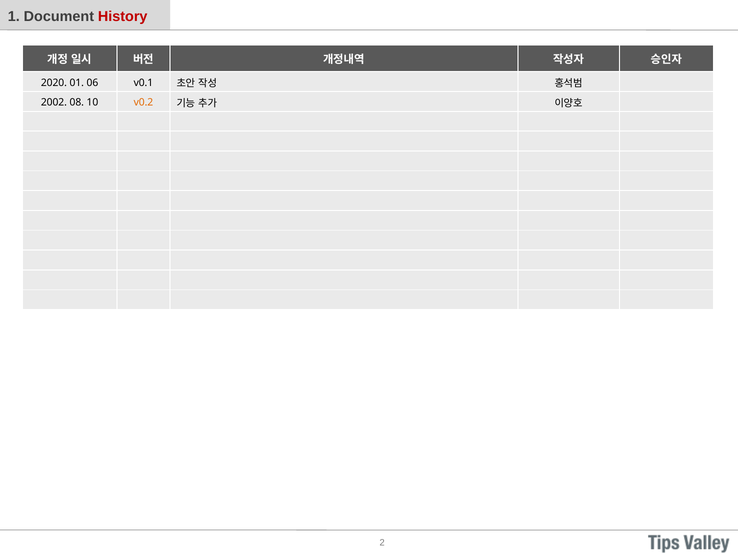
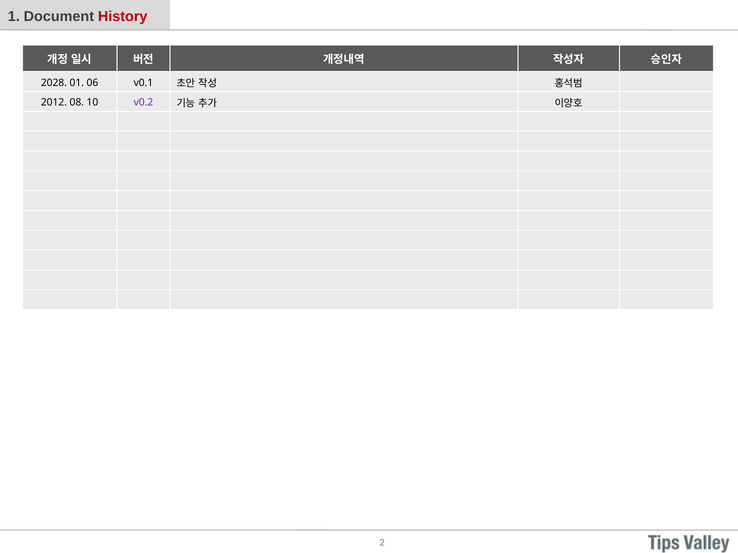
2020: 2020 -> 2028
2002: 2002 -> 2012
v0.2 colour: orange -> purple
